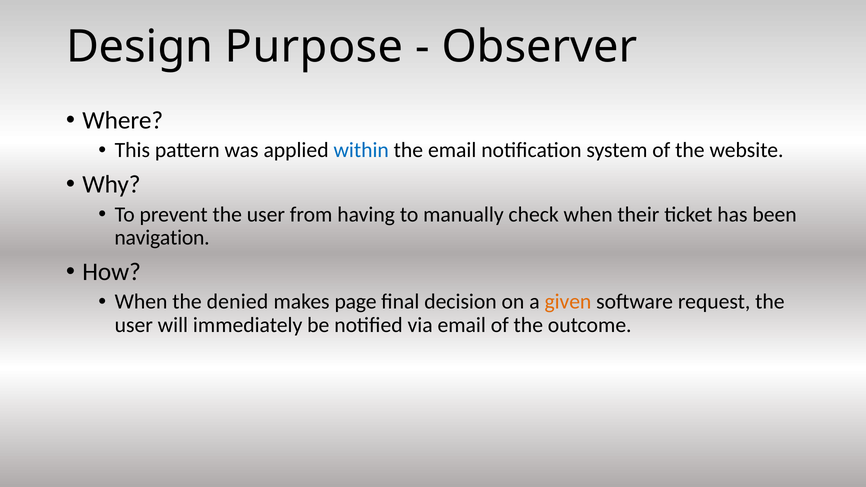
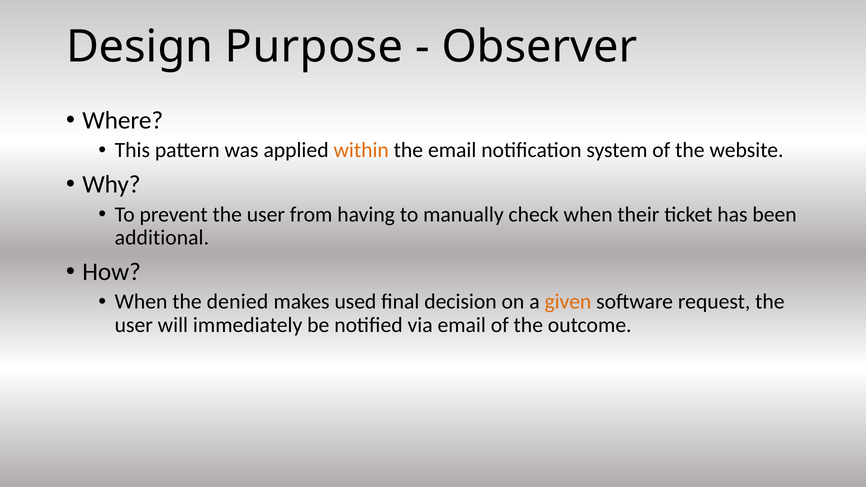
within colour: blue -> orange
navigation: navigation -> additional
page: page -> used
